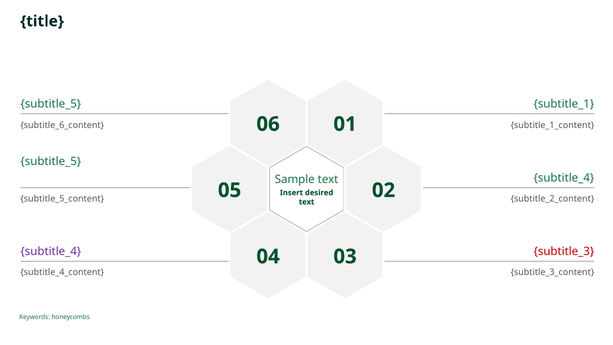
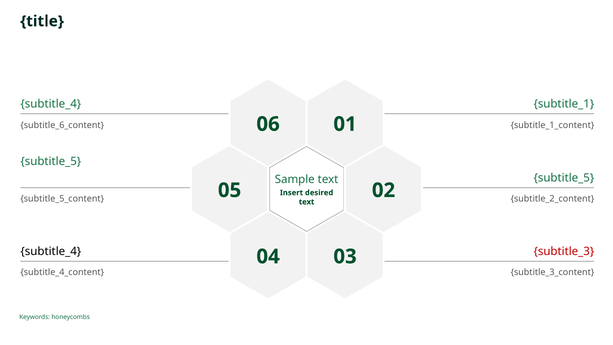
subtitle_5 at (51, 104): subtitle_5 -> subtitle_4
subtitle_4 at (564, 178): subtitle_4 -> subtitle_5
subtitle_4 at (51, 251) colour: purple -> black
